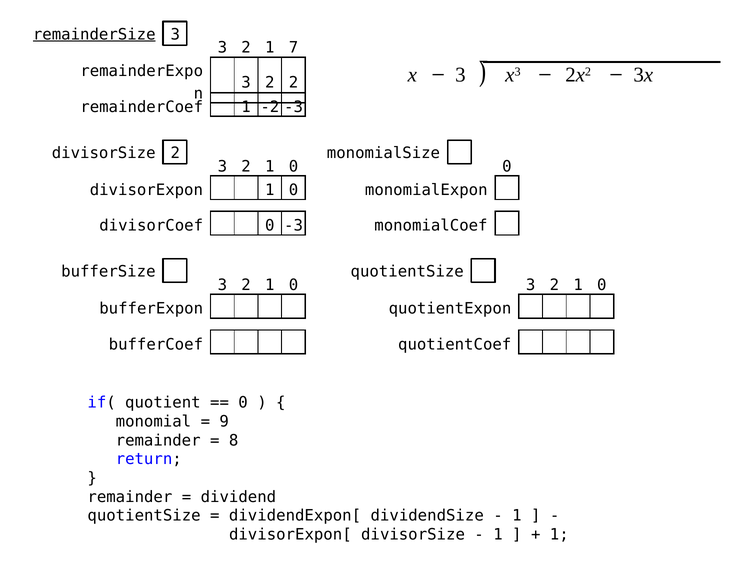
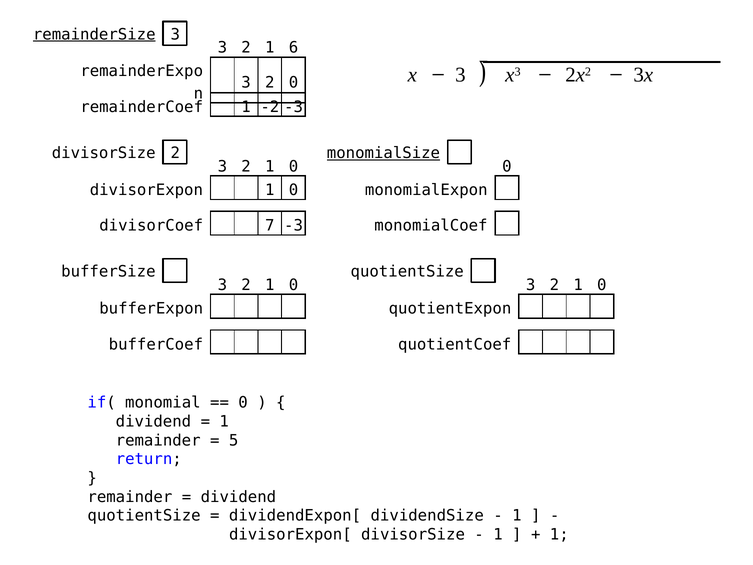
7: 7 -> 6
2 2: 2 -> 0
monomialSize underline: none -> present
divisorCoef 0: 0 -> 7
quotient: quotient -> monomial
monomial at (153, 421): monomial -> dividend
9 at (224, 421): 9 -> 1
8: 8 -> 5
